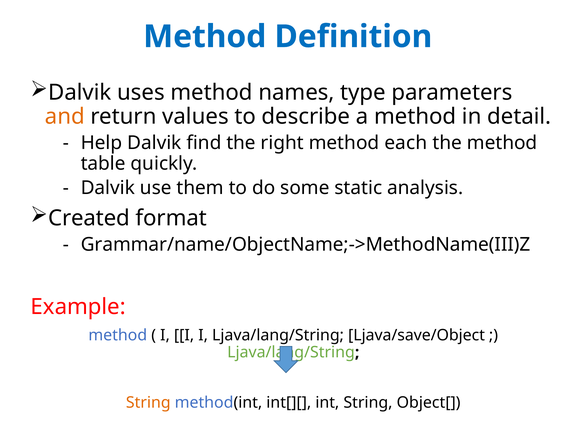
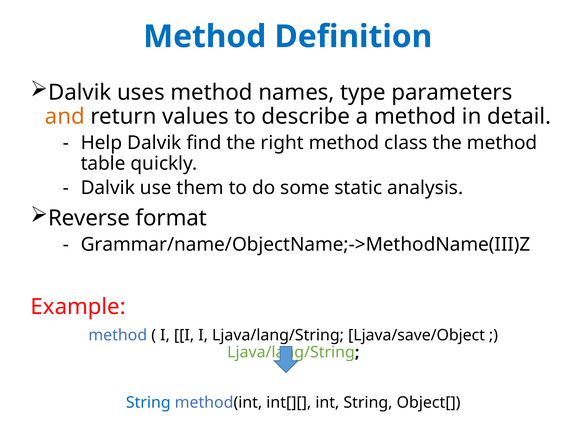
each: each -> class
Created: Created -> Reverse
String at (148, 403) colour: orange -> blue
